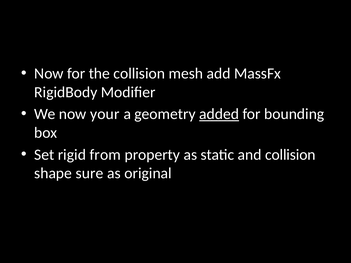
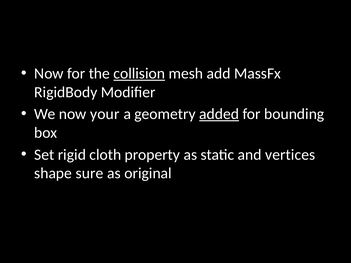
collision at (139, 74) underline: none -> present
from: from -> cloth
and collision: collision -> vertices
